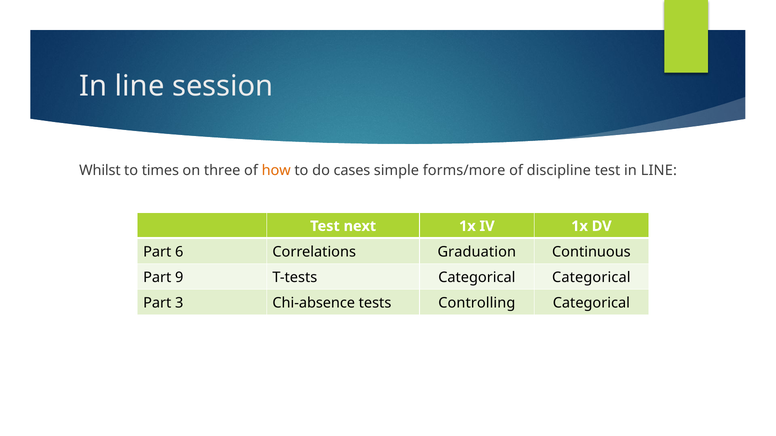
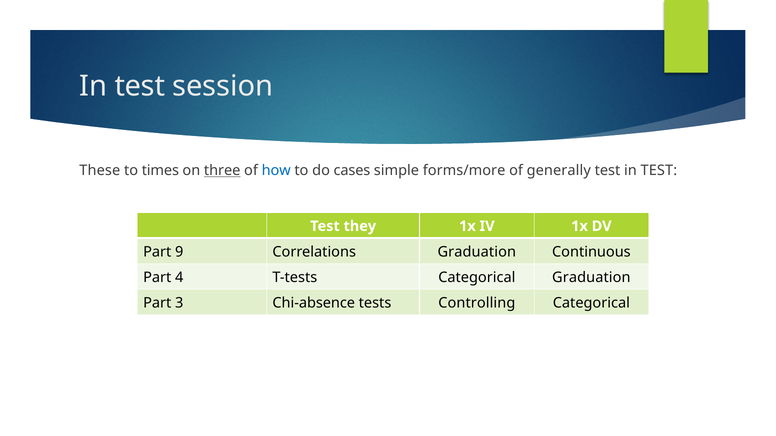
line at (140, 86): line -> test
Whilst: Whilst -> These
three underline: none -> present
how colour: orange -> blue
discipline: discipline -> generally
LINE at (659, 171): LINE -> TEST
next: next -> they
6: 6 -> 9
9: 9 -> 4
Categorical Categorical: Categorical -> Graduation
